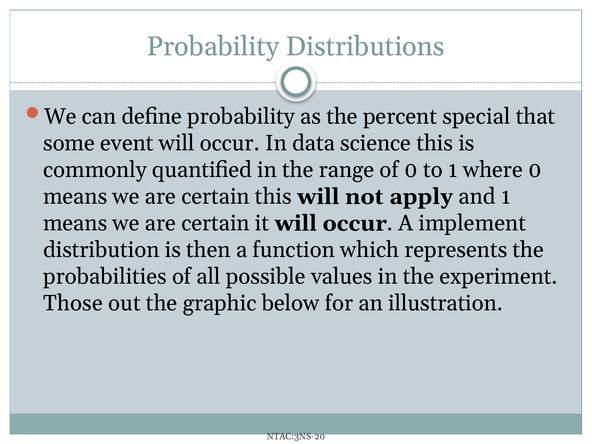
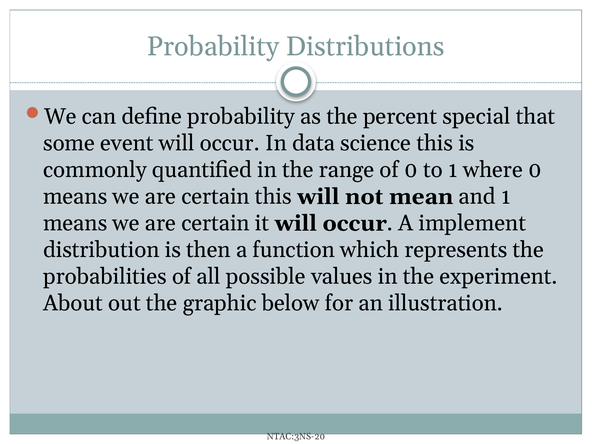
apply: apply -> mean
Those: Those -> About
